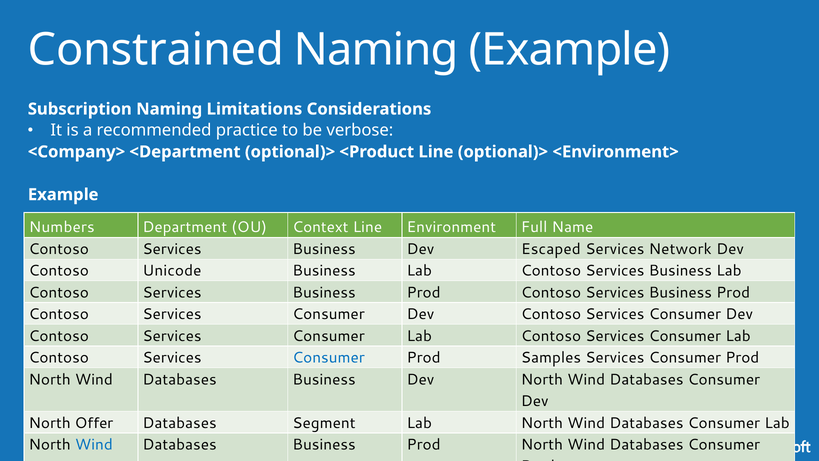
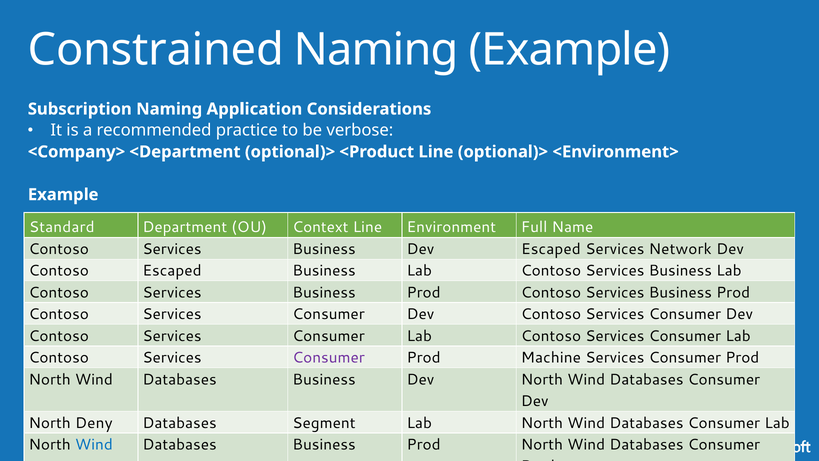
Limitations: Limitations -> Application
Numbers: Numbers -> Standard
Contoso Unicode: Unicode -> Escaped
Consumer at (329, 358) colour: blue -> purple
Samples: Samples -> Machine
Offer: Offer -> Deny
